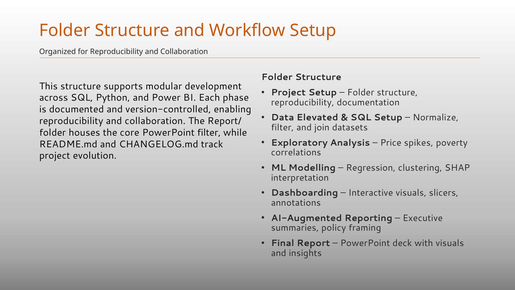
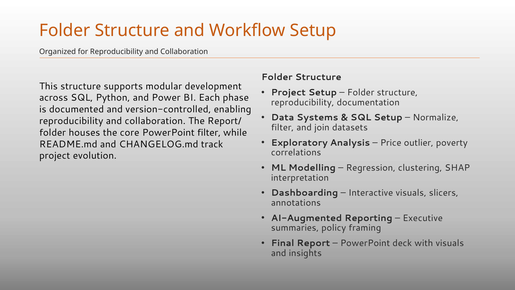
Elevated: Elevated -> Systems
spikes: spikes -> outlier
